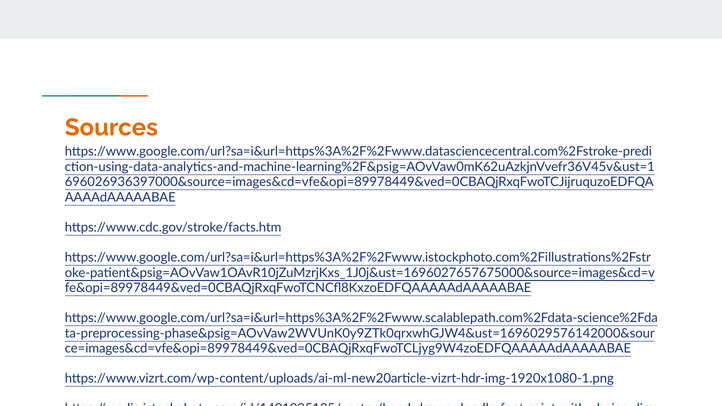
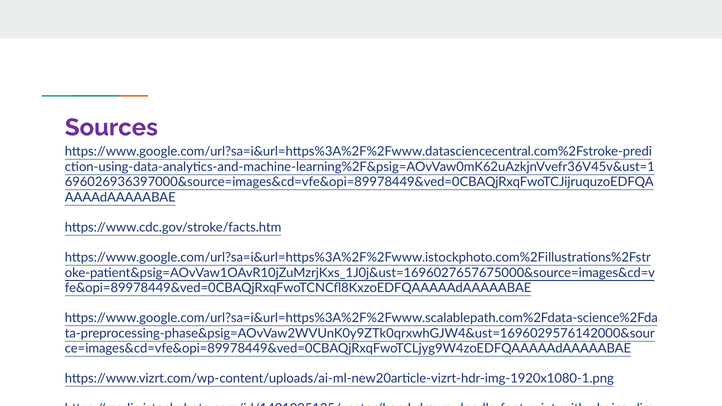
Sources colour: orange -> purple
